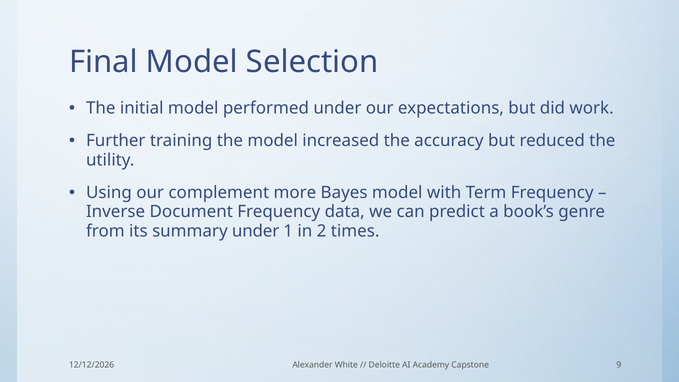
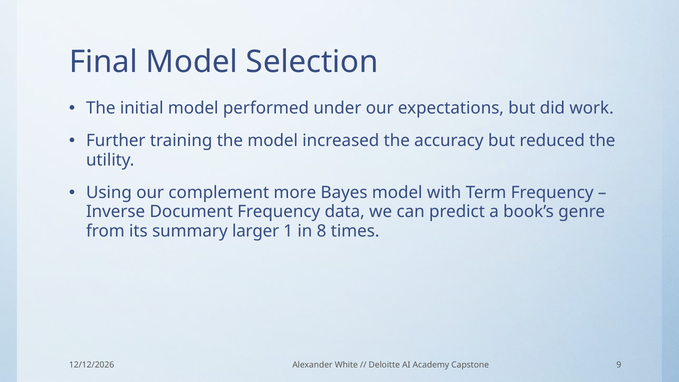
summary under: under -> larger
2: 2 -> 8
